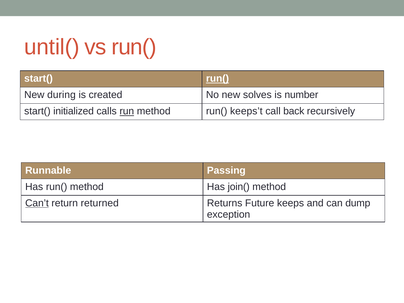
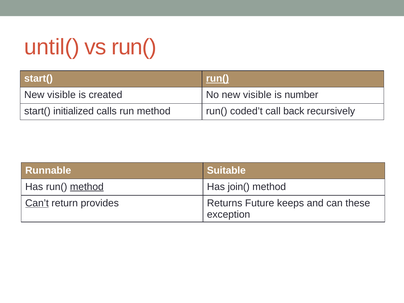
during at (61, 95): during -> visible
No new solves: solves -> visible
run underline: present -> none
keeps’t: keeps’t -> coded’t
Passing: Passing -> Suitable
method at (87, 187) underline: none -> present
returned: returned -> provides
dump: dump -> these
